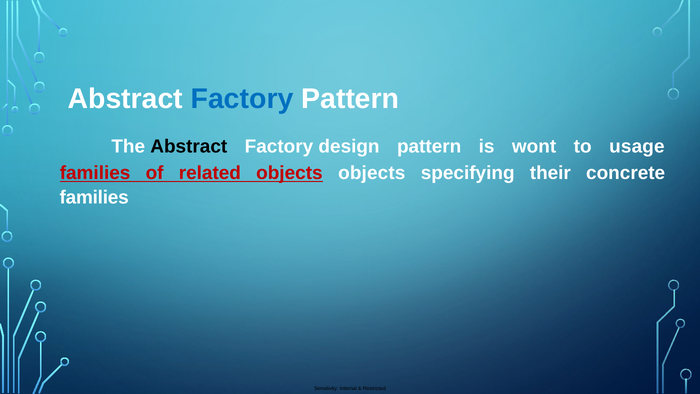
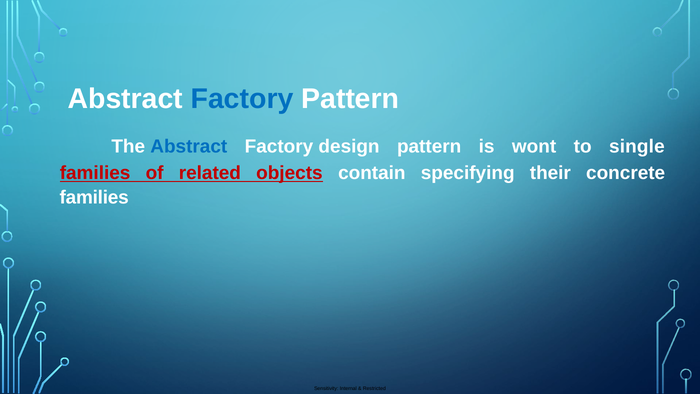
Abstract at (189, 147) colour: black -> blue
usage: usage -> single
objects objects: objects -> contain
